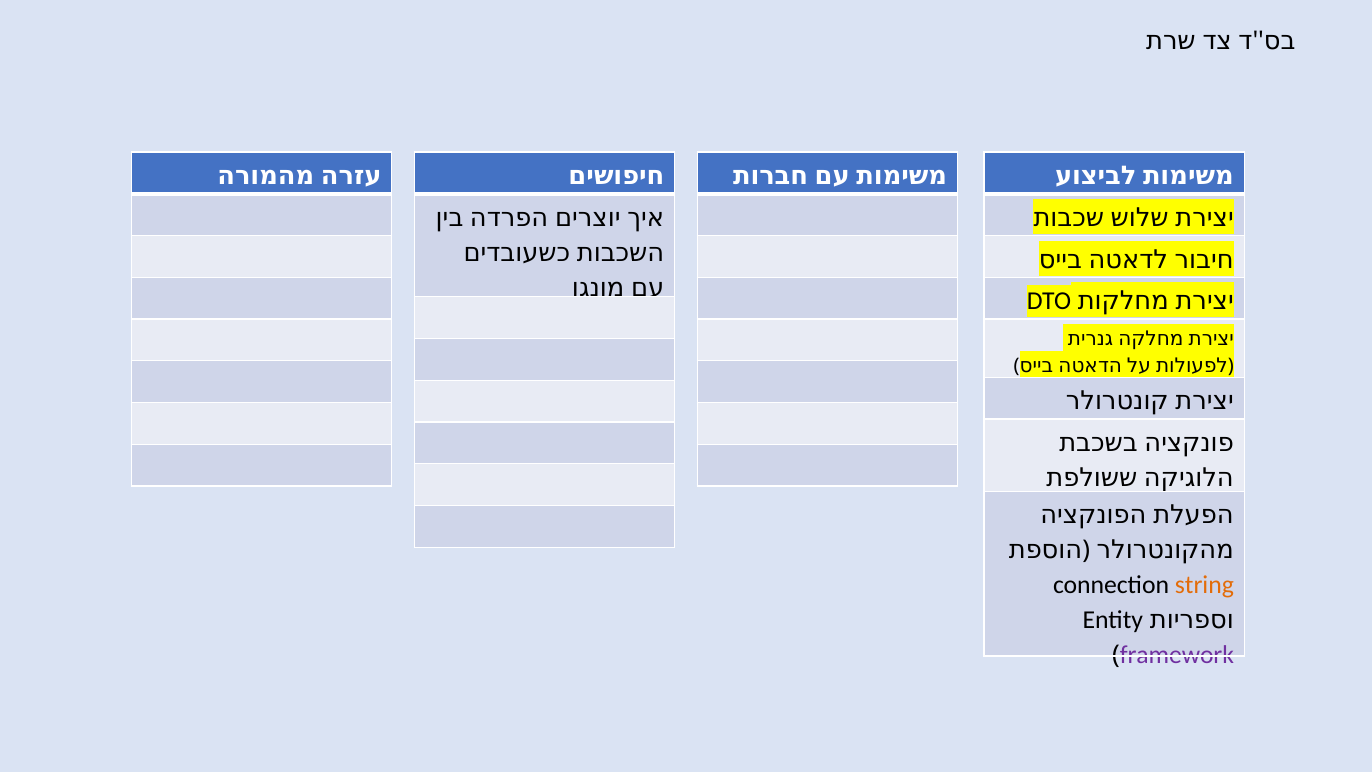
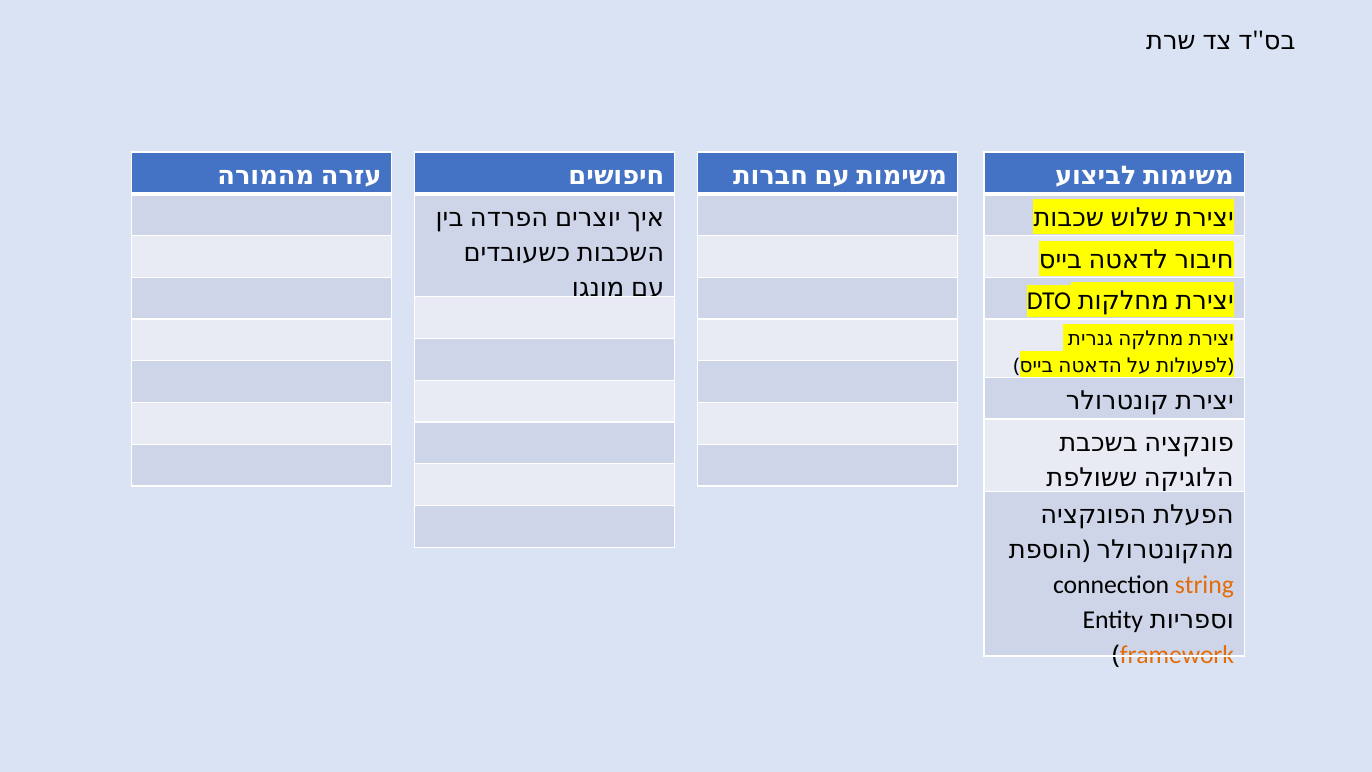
framework colour: purple -> orange
